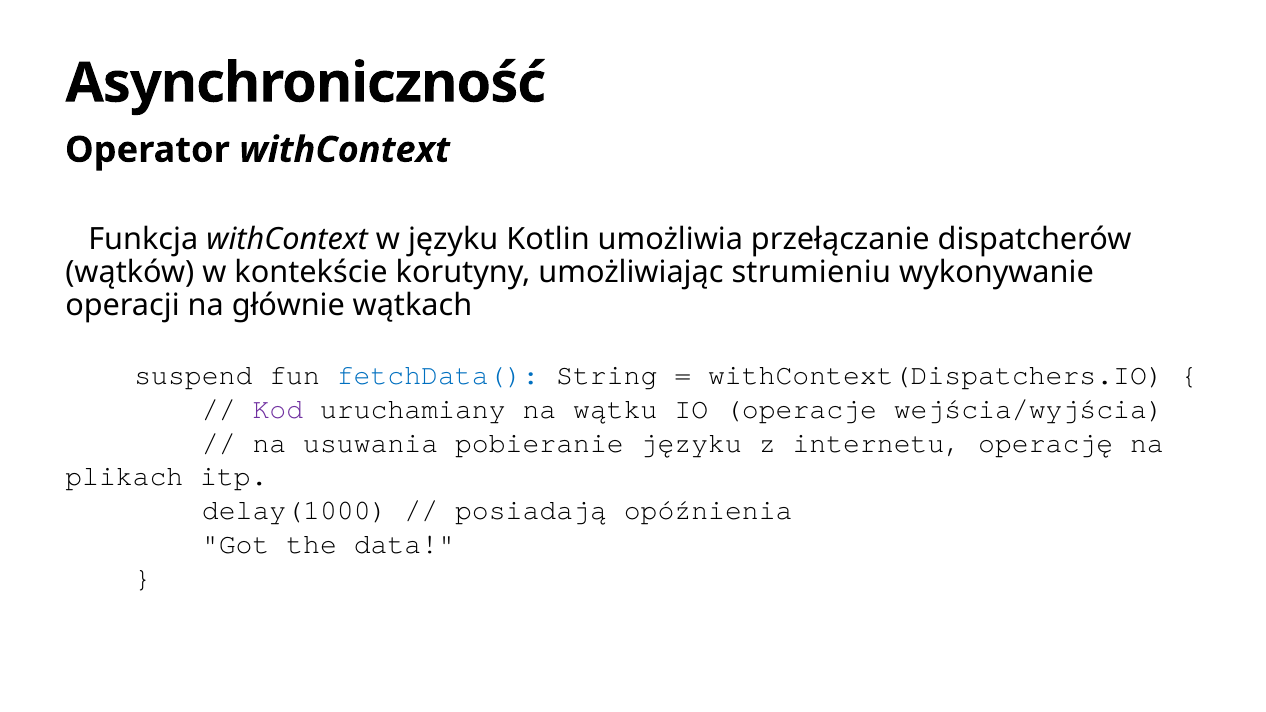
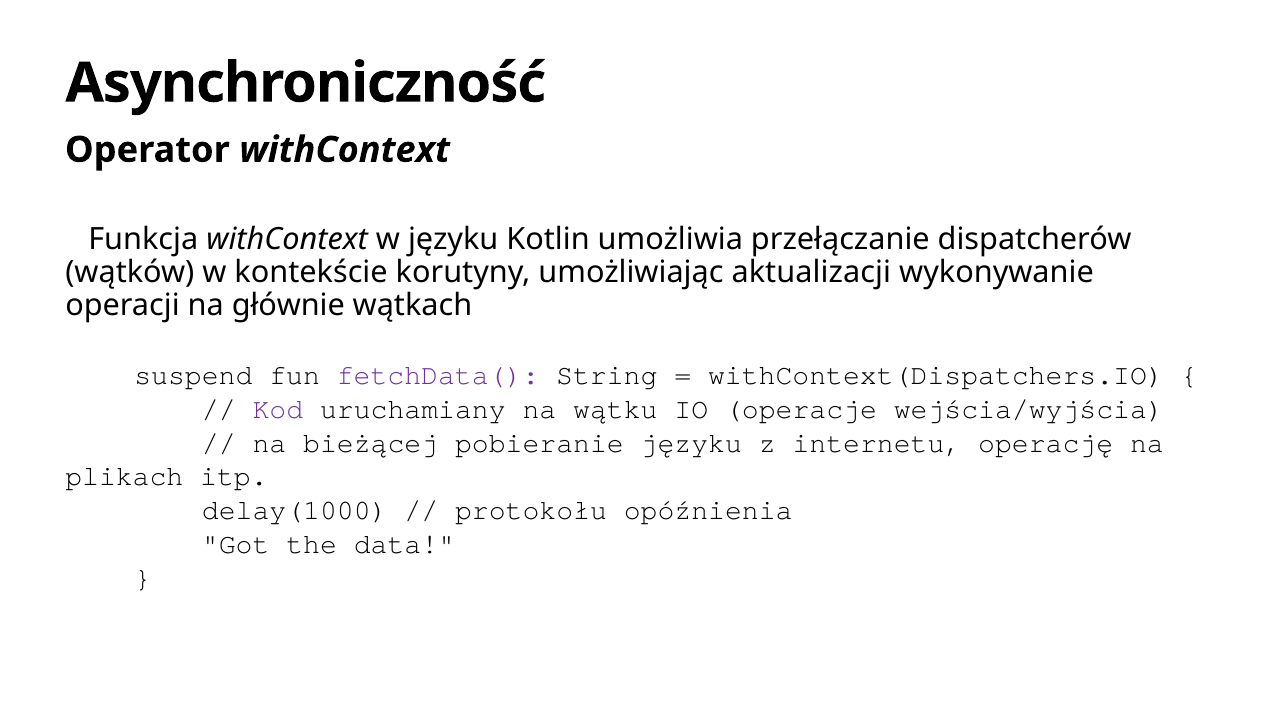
strumieniu: strumieniu -> aktualizacji
fetchData( colour: blue -> purple
usuwania: usuwania -> bieżącej
posiadają: posiadają -> protokołu
